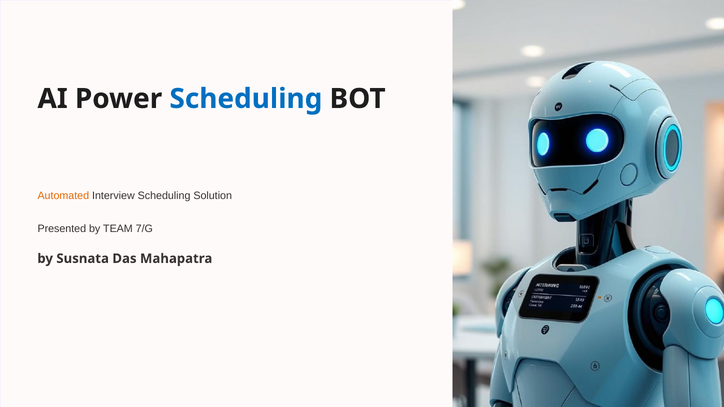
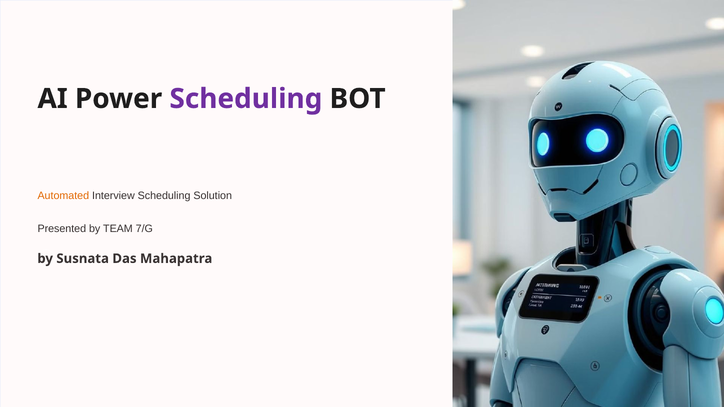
Scheduling at (246, 99) colour: blue -> purple
